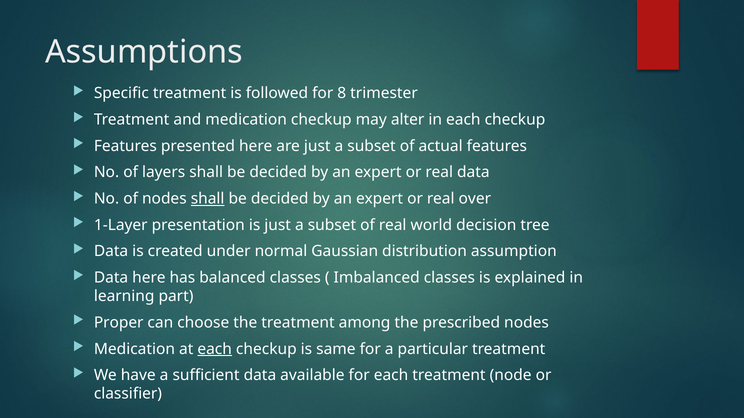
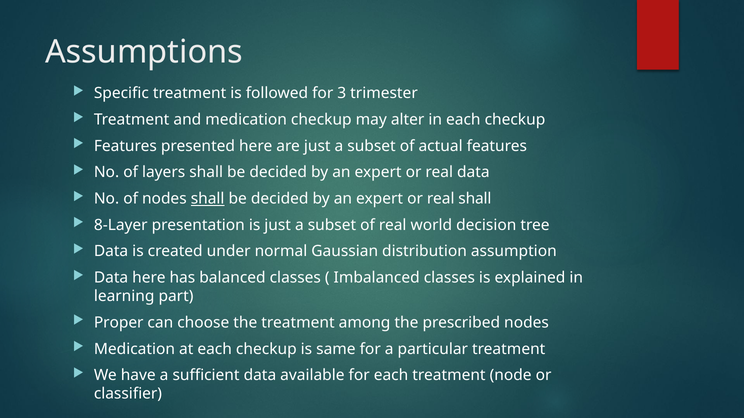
8: 8 -> 3
real over: over -> shall
1-Layer: 1-Layer -> 8-Layer
each at (215, 349) underline: present -> none
